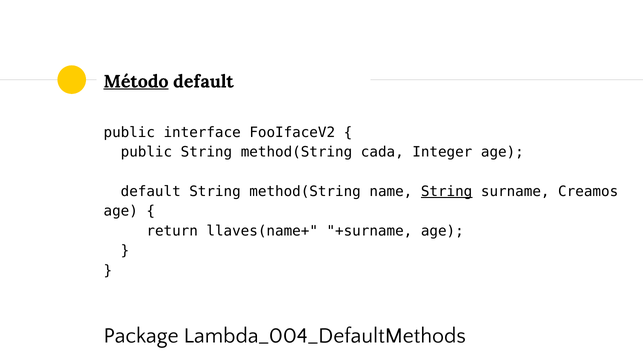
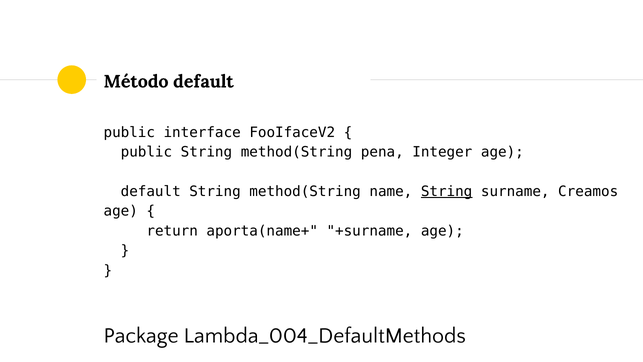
Método underline: present -> none
cada: cada -> pena
llaves(name+: llaves(name+ -> aporta(name+
